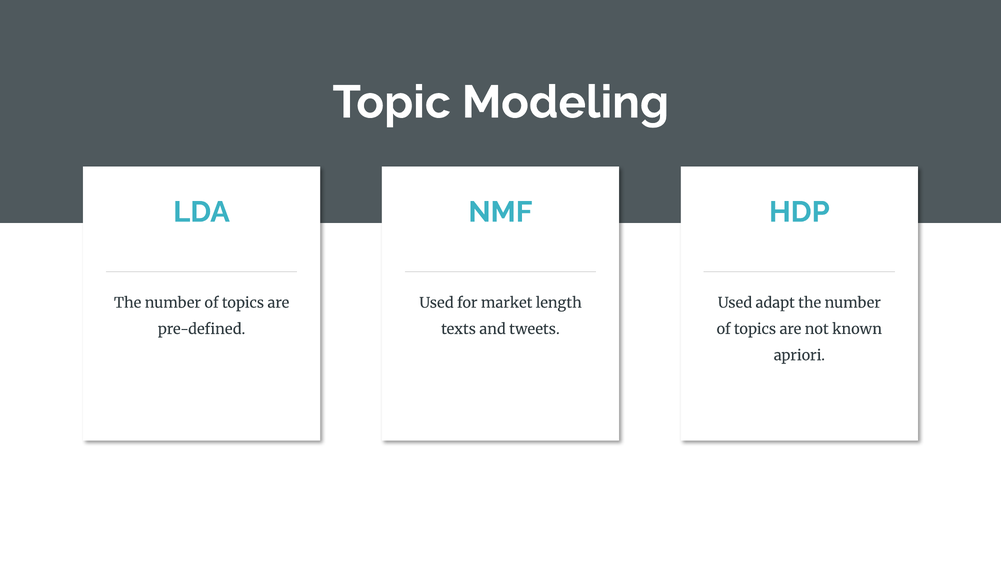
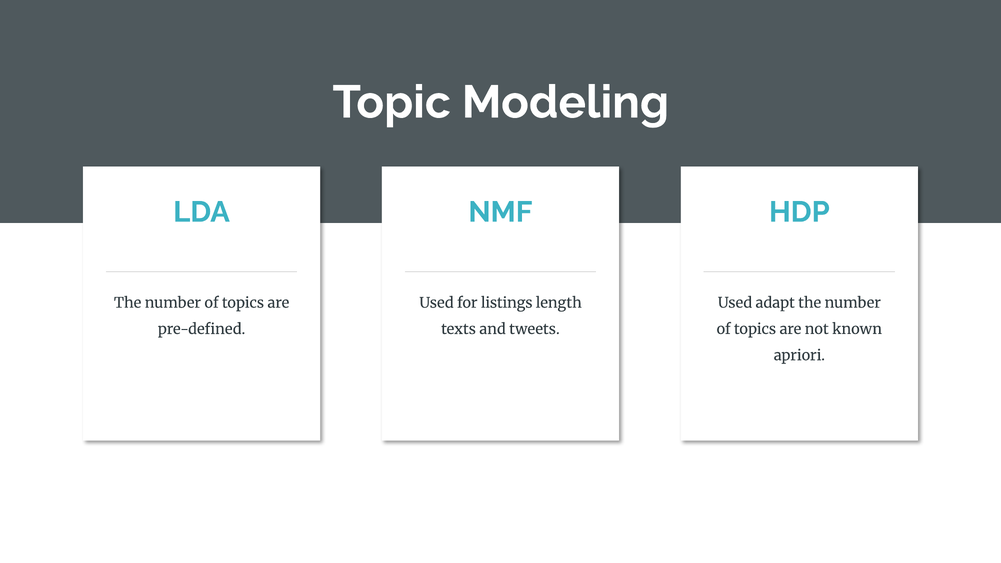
market: market -> listings
